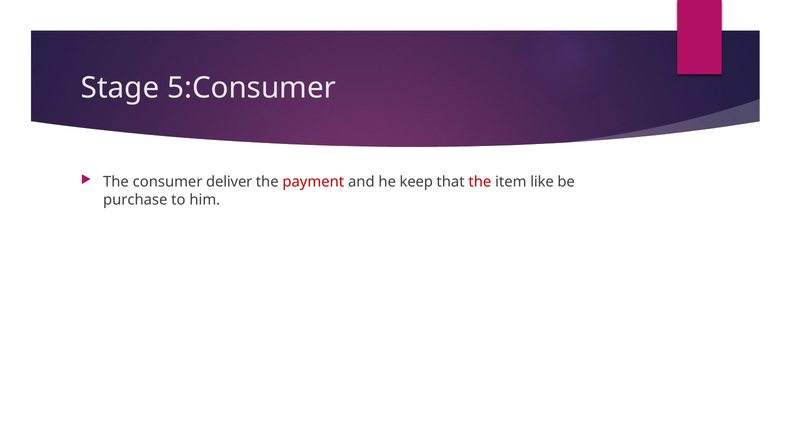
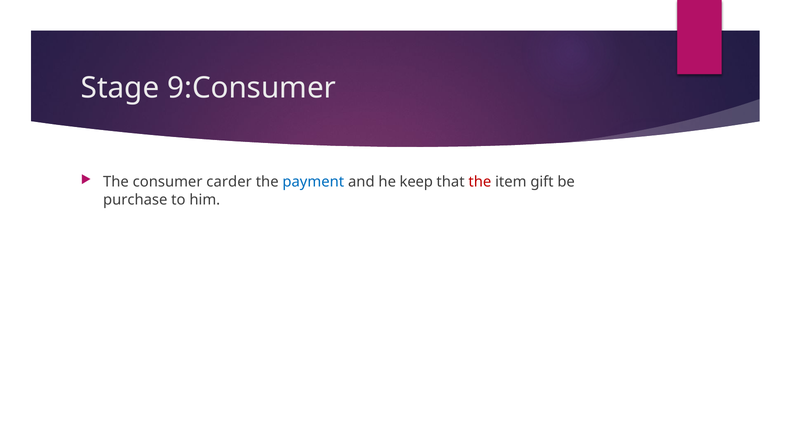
5:Consumer: 5:Consumer -> 9:Consumer
deliver: deliver -> carder
payment colour: red -> blue
like: like -> gift
